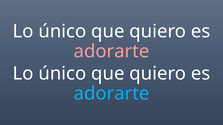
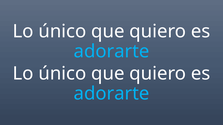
adorarte at (111, 51) colour: pink -> light blue
